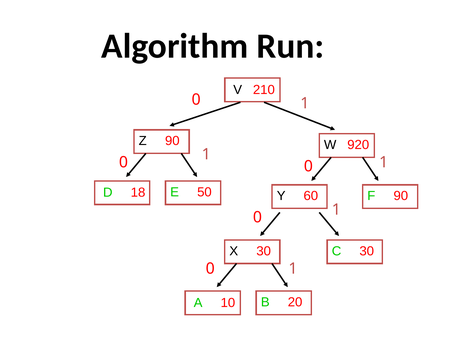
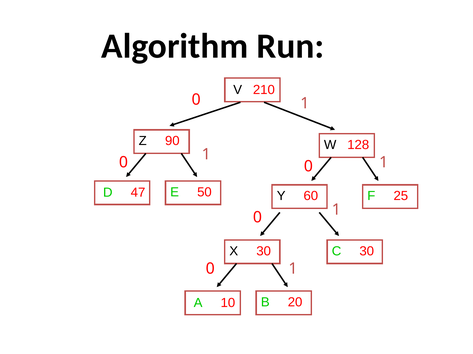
920: 920 -> 128
18: 18 -> 47
F 90: 90 -> 25
